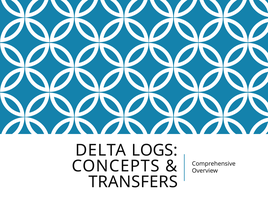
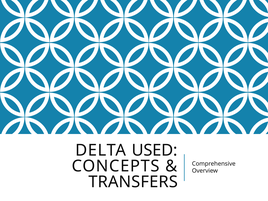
LOGS: LOGS -> USED
